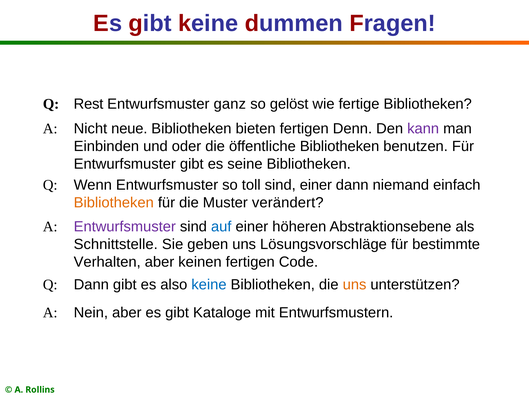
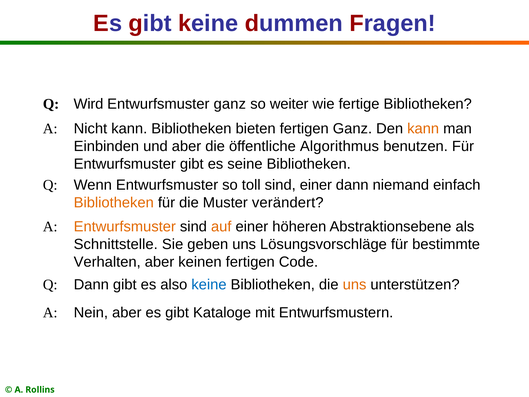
Rest: Rest -> Wird
gelöst: gelöst -> weiter
Nicht neue: neue -> kann
fertigen Denn: Denn -> Ganz
kann at (423, 129) colour: purple -> orange
und oder: oder -> aber
öffentliche Bibliotheken: Bibliotheken -> Algorithmus
Entwurfsmuster at (125, 226) colour: purple -> orange
auf colour: blue -> orange
